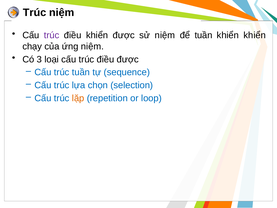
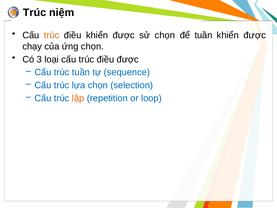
trúc at (52, 35) colour: purple -> orange
sử niệm: niệm -> chọn
khiển at (255, 35): khiển -> được
ứng niệm: niệm -> chọn
